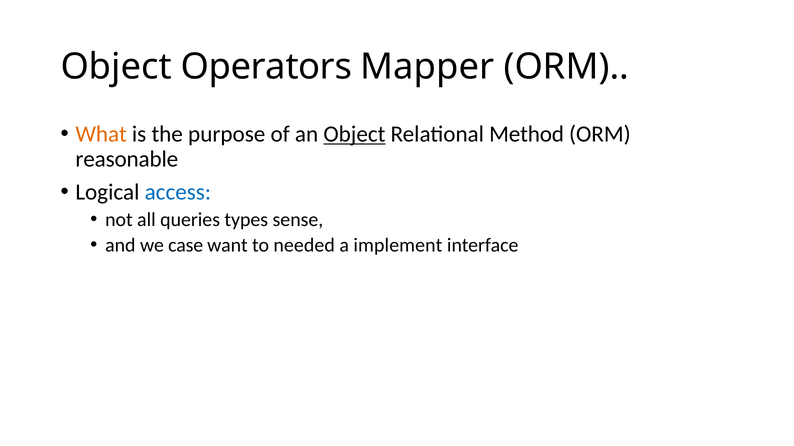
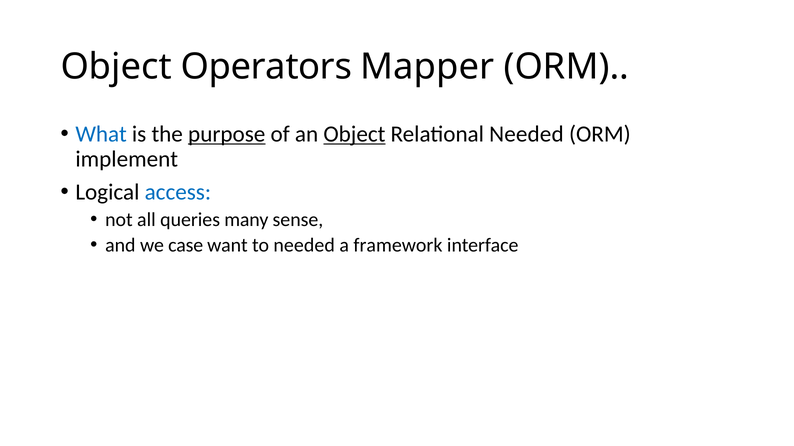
What colour: orange -> blue
purpose underline: none -> present
Relational Method: Method -> Needed
reasonable: reasonable -> implement
types: types -> many
implement: implement -> framework
